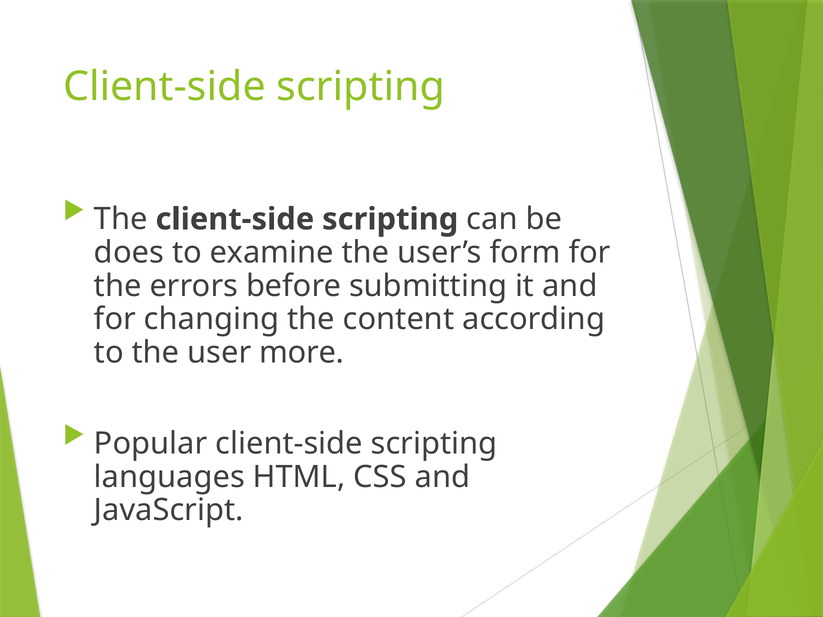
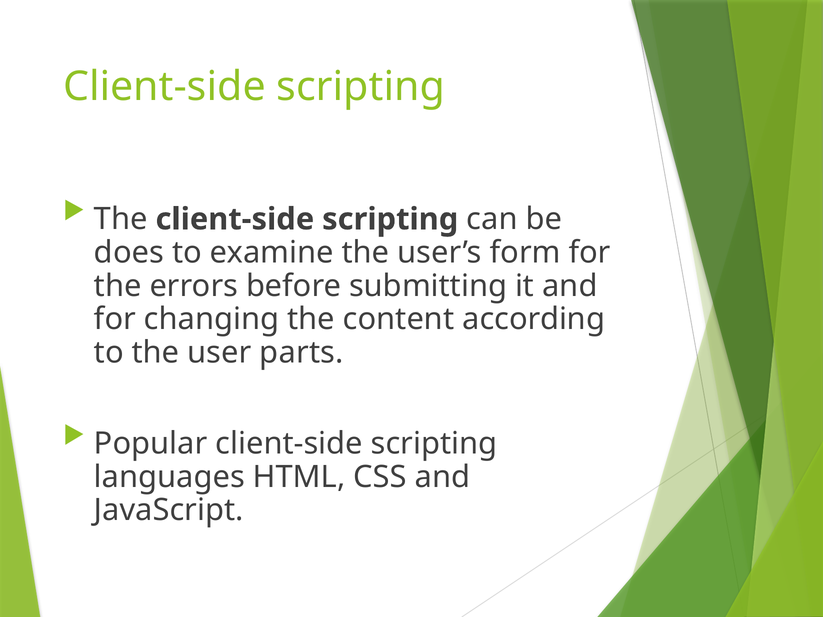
more: more -> parts
